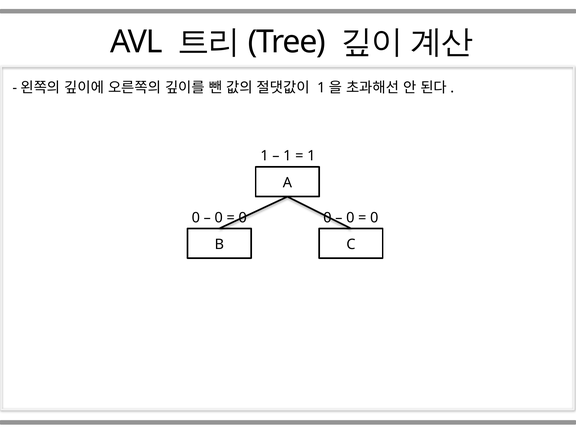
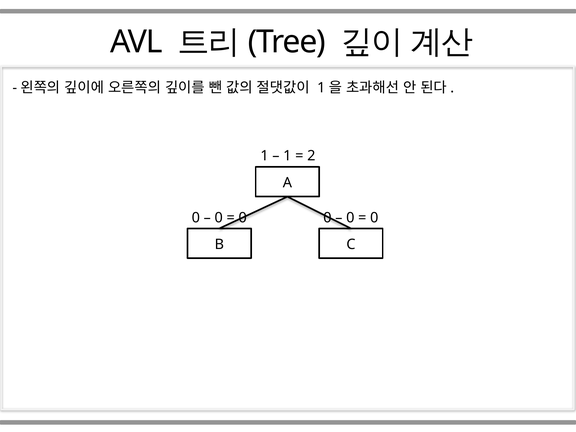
1 at (311, 156): 1 -> 2
